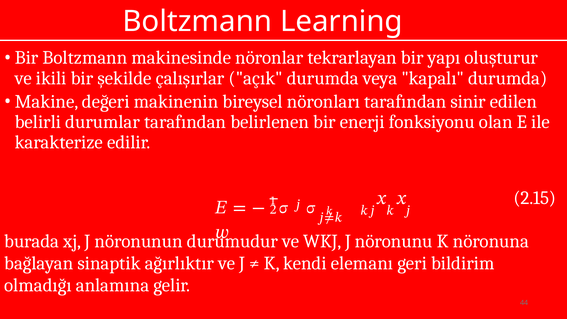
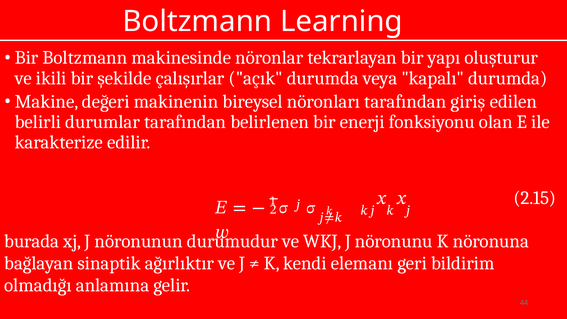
sinir: sinir -> giriş
